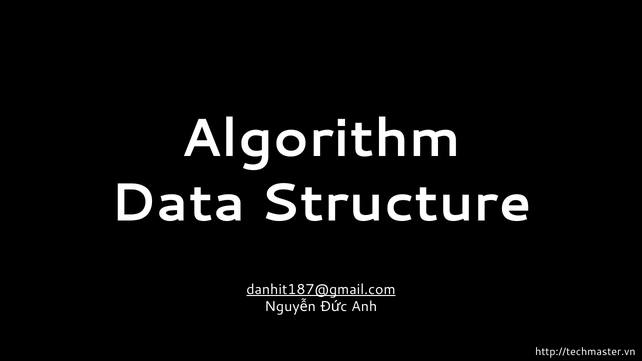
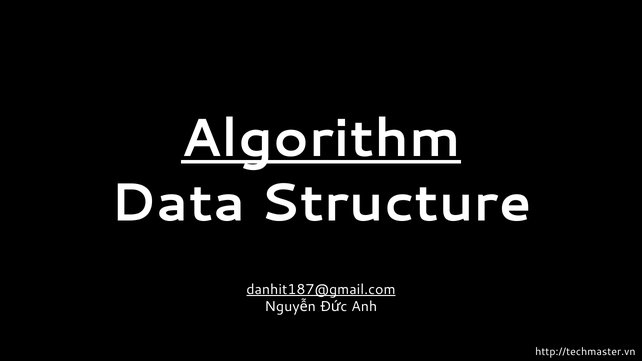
Algorithm underline: none -> present
